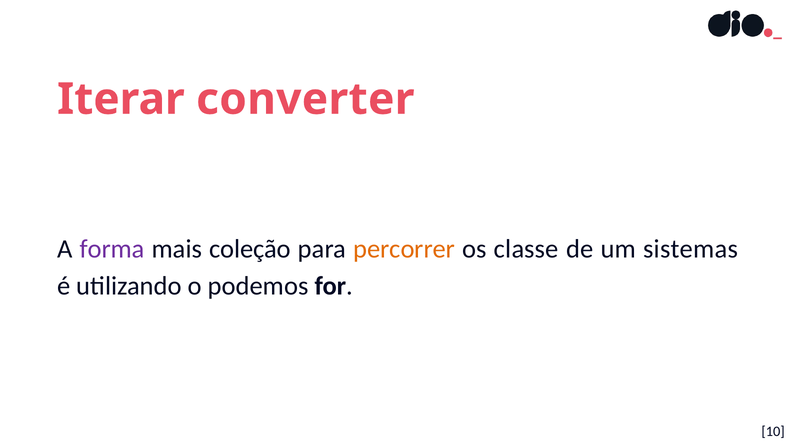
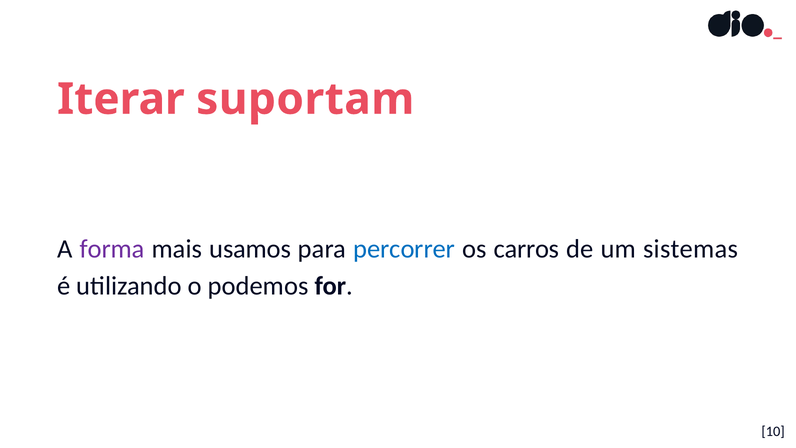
converter: converter -> suportam
coleção: coleção -> usamos
percorrer colour: orange -> blue
classe: classe -> carros
